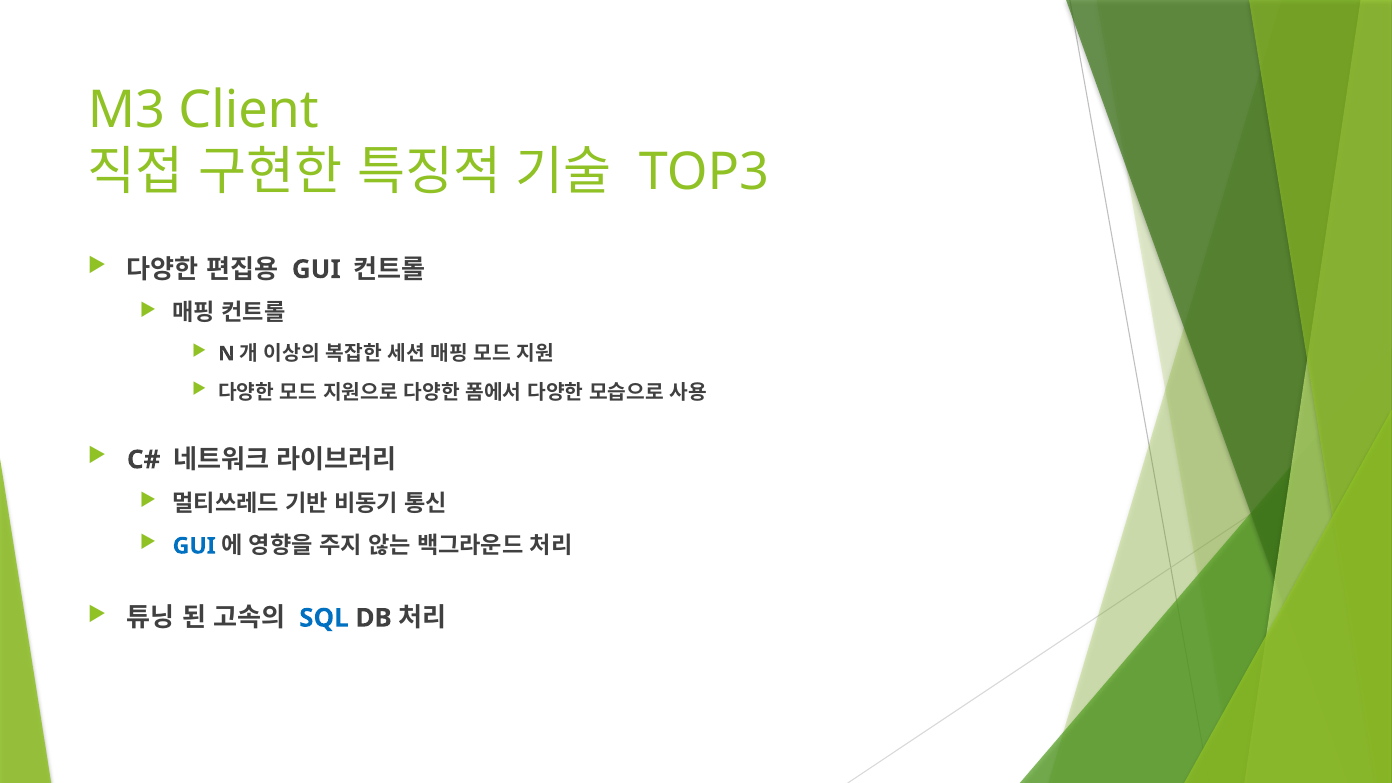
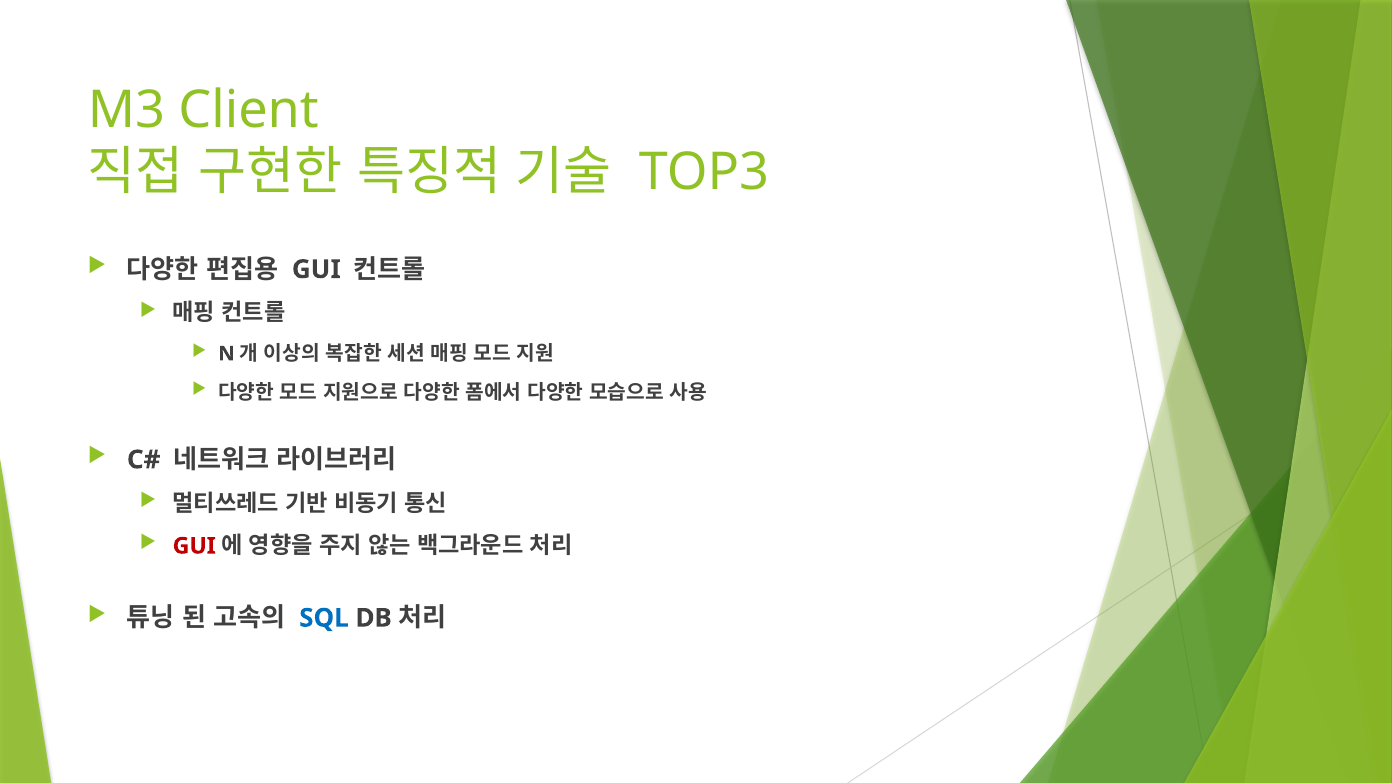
GUI at (194, 546) colour: blue -> red
